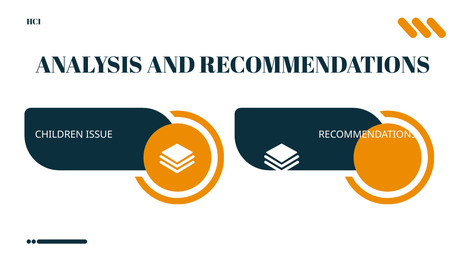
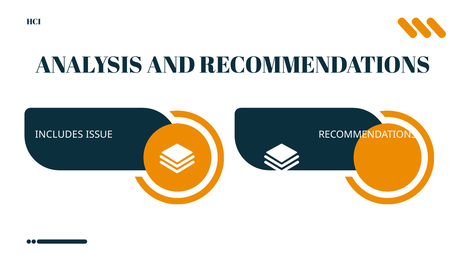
CHILDREN: CHILDREN -> INCLUDES
